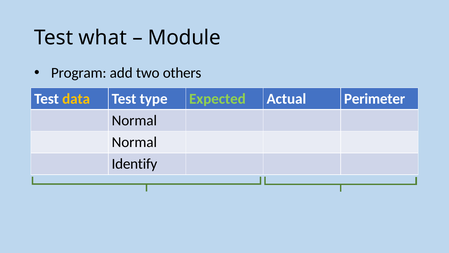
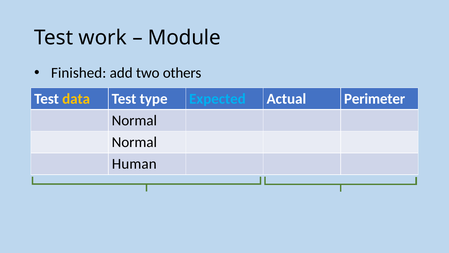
what: what -> work
Program: Program -> Finished
Expected colour: light green -> light blue
Identify: Identify -> Human
